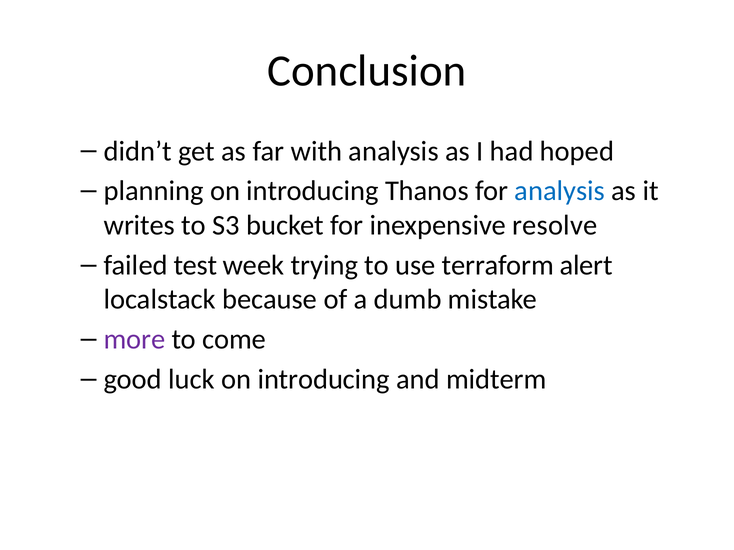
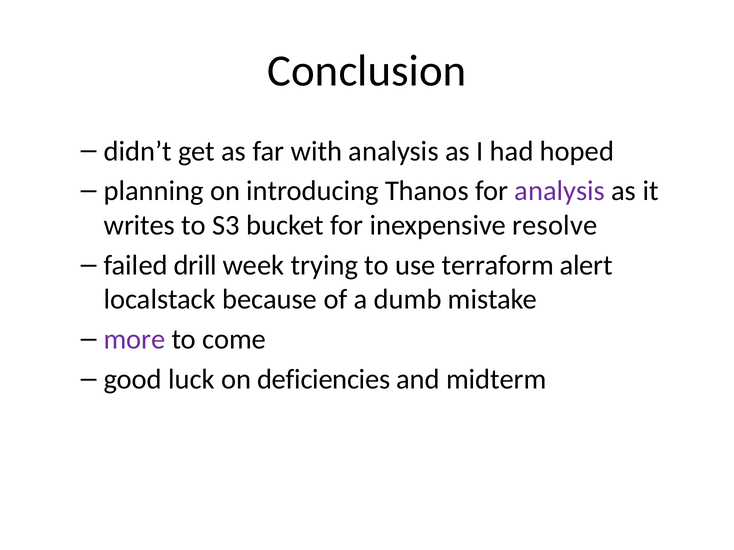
analysis at (560, 191) colour: blue -> purple
test: test -> drill
luck on introducing: introducing -> deficiencies
